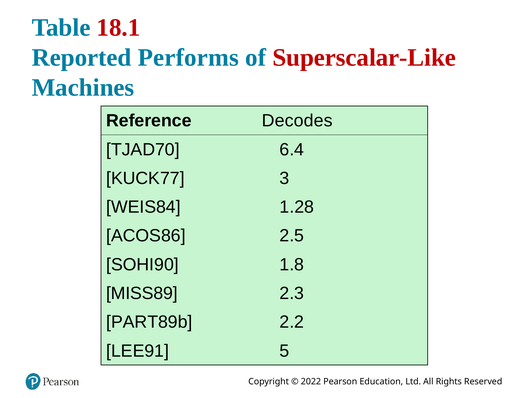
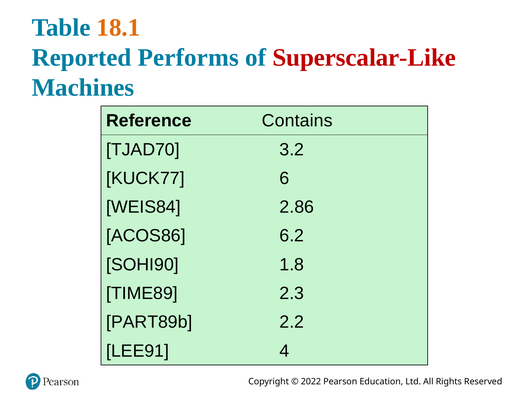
18.1 colour: red -> orange
Decodes: Decodes -> Contains
6.4: 6.4 -> 3.2
3: 3 -> 6
1.28: 1.28 -> 2.86
2.5: 2.5 -> 6.2
MISS89: MISS89 -> TIME89
5: 5 -> 4
